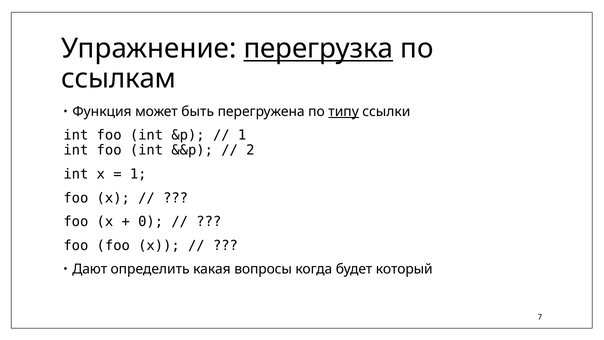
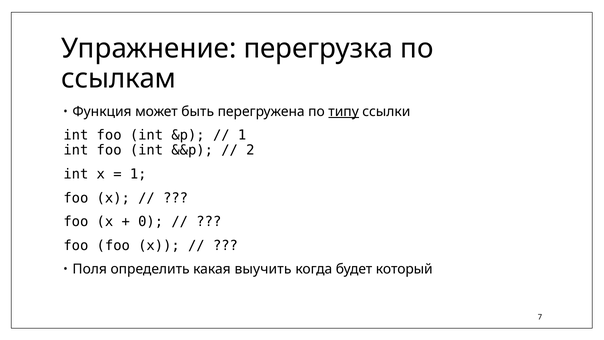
перегрузка underline: present -> none
Дают: Дают -> Поля
вопросы: вопросы -> выучить
